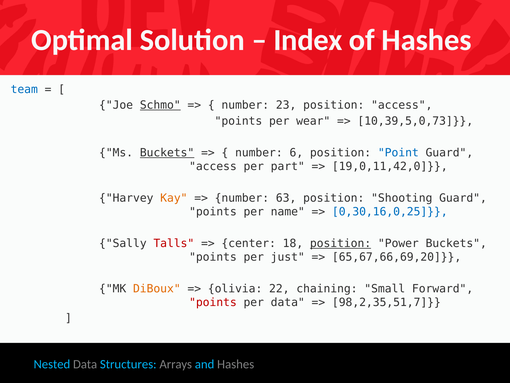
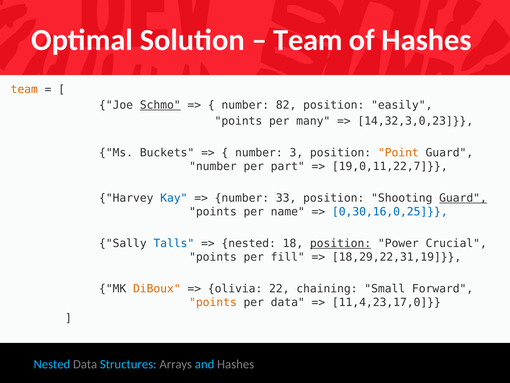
Index at (308, 40): Index -> Team
team at (24, 89) colour: blue -> orange
23: 23 -> 82
position access: access -> easily
wear: wear -> many
10,39,5,0,73: 10,39,5,0,73 -> 14,32,3,0,23
Buckets at (167, 153) underline: present -> none
6: 6 -> 3
Point colour: blue -> orange
access at (213, 166): access -> number
19,0,11,42,0: 19,0,11,42,0 -> 19,0,11,22,7
Kay colour: orange -> blue
63: 63 -> 33
Guard at (463, 198) underline: none -> present
Talls colour: red -> blue
center at (249, 243): center -> nested
Power Buckets: Buckets -> Crucial
just: just -> fill
65,67,66,69,20: 65,67,66,69,20 -> 18,29,22,31,19
points at (213, 302) colour: red -> orange
98,2,35,51,7: 98,2,35,51,7 -> 11,4,23,17,0
